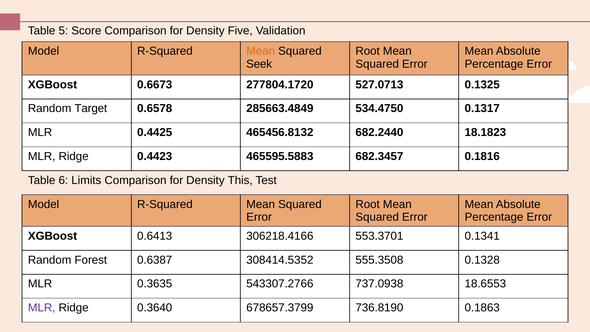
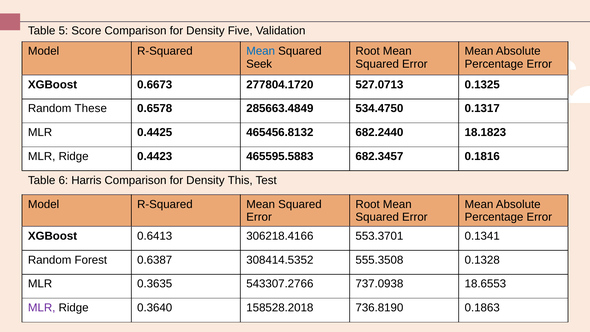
Mean at (261, 51) colour: orange -> blue
Target: Target -> These
Limits: Limits -> Harris
678657.3799: 678657.3799 -> 158528.2018
